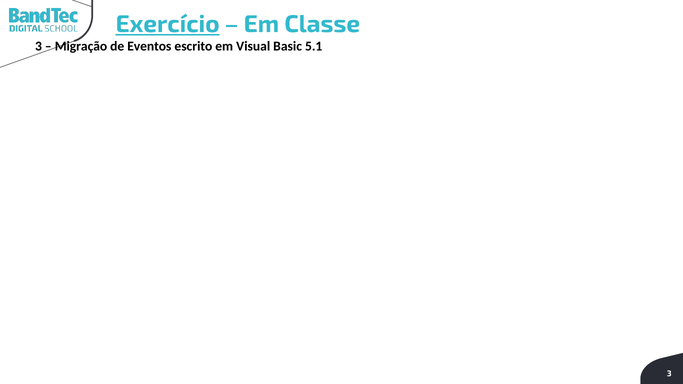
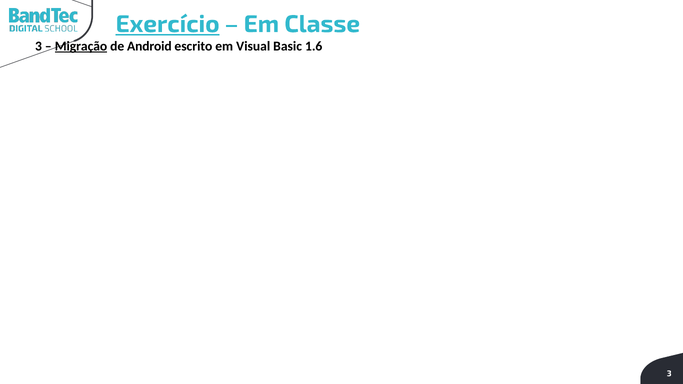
Migração underline: none -> present
Eventos: Eventos -> Android
5.1: 5.1 -> 1.6
